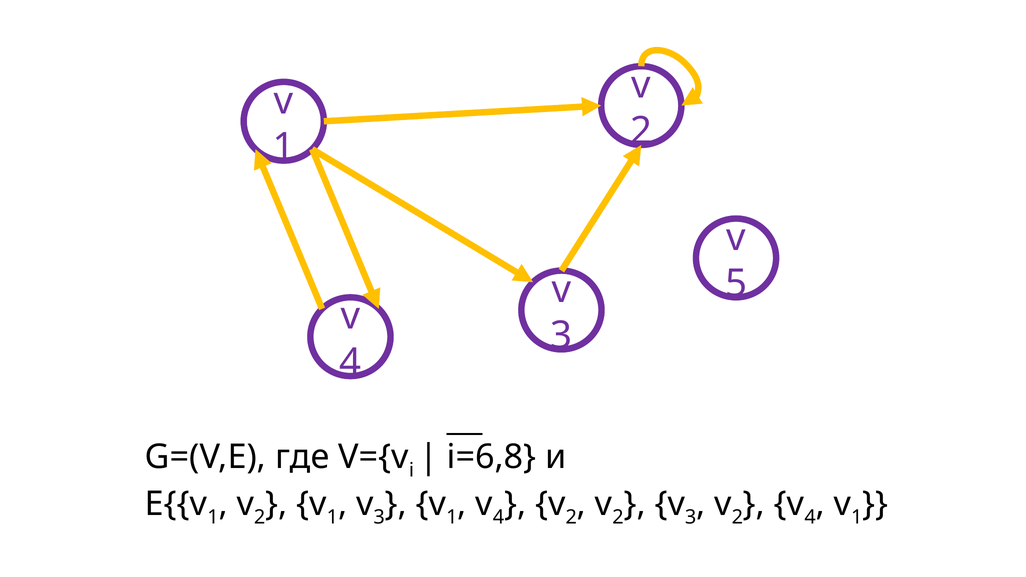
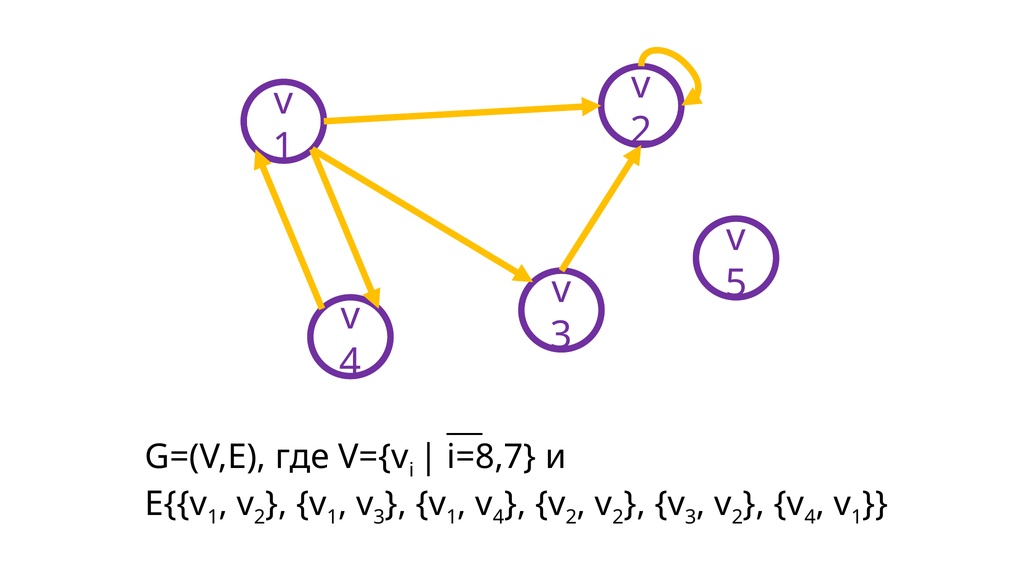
i=6,8: i=6,8 -> i=8,7
